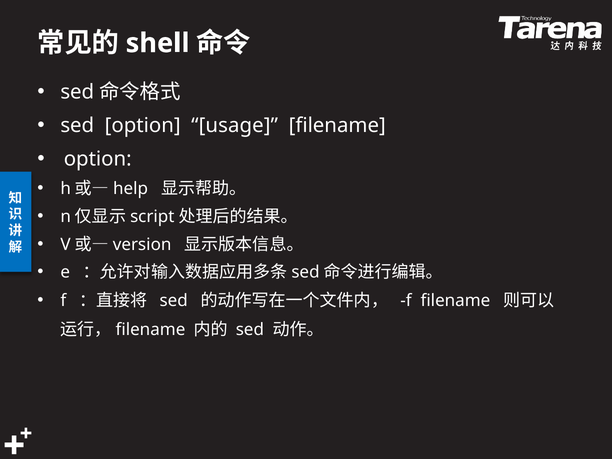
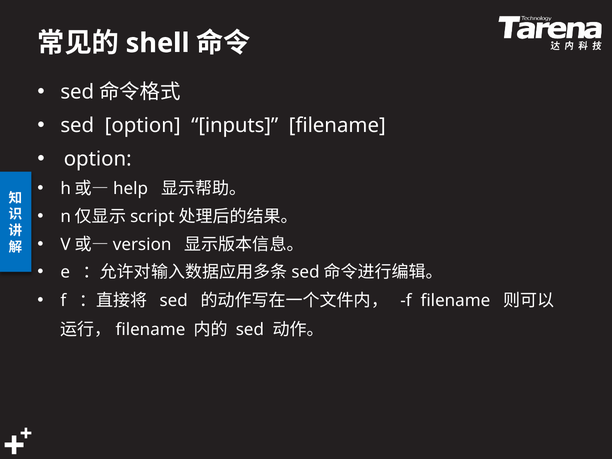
usage: usage -> inputs
